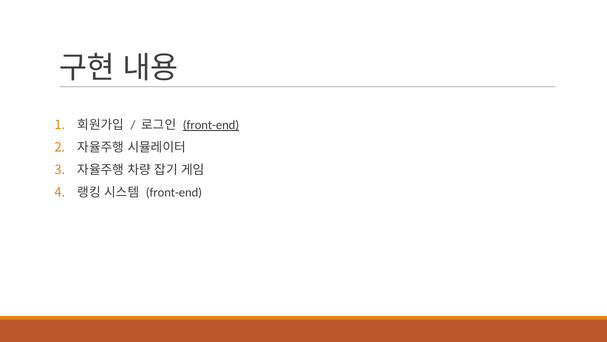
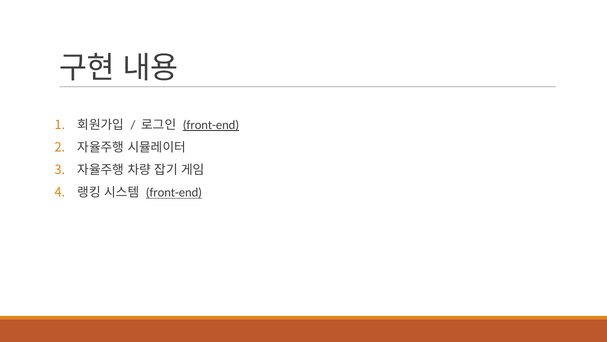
front-end at (174, 192) underline: none -> present
